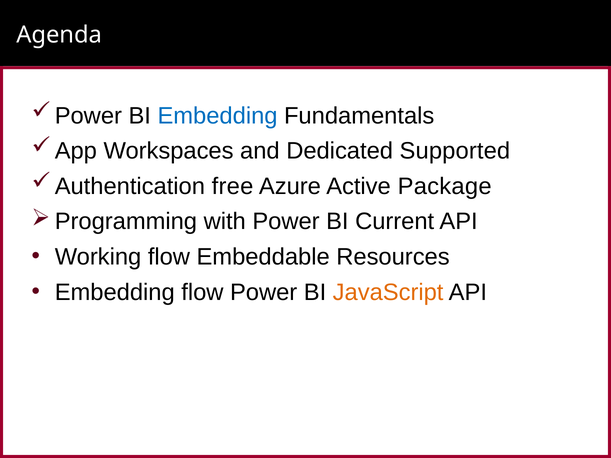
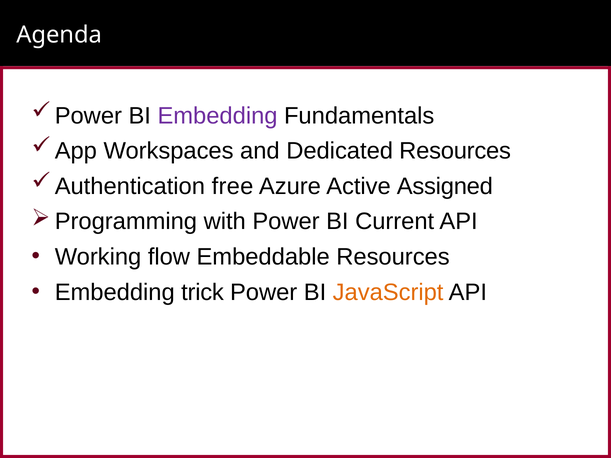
Embedding at (218, 116) colour: blue -> purple
Dedicated Supported: Supported -> Resources
Package: Package -> Assigned
Embedding flow: flow -> trick
